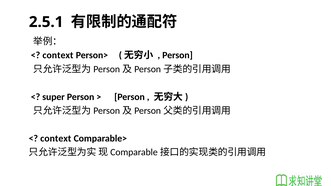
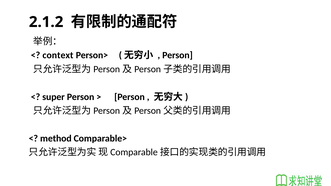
2.5.1: 2.5.1 -> 2.1.2
context at (56, 139): context -> method
